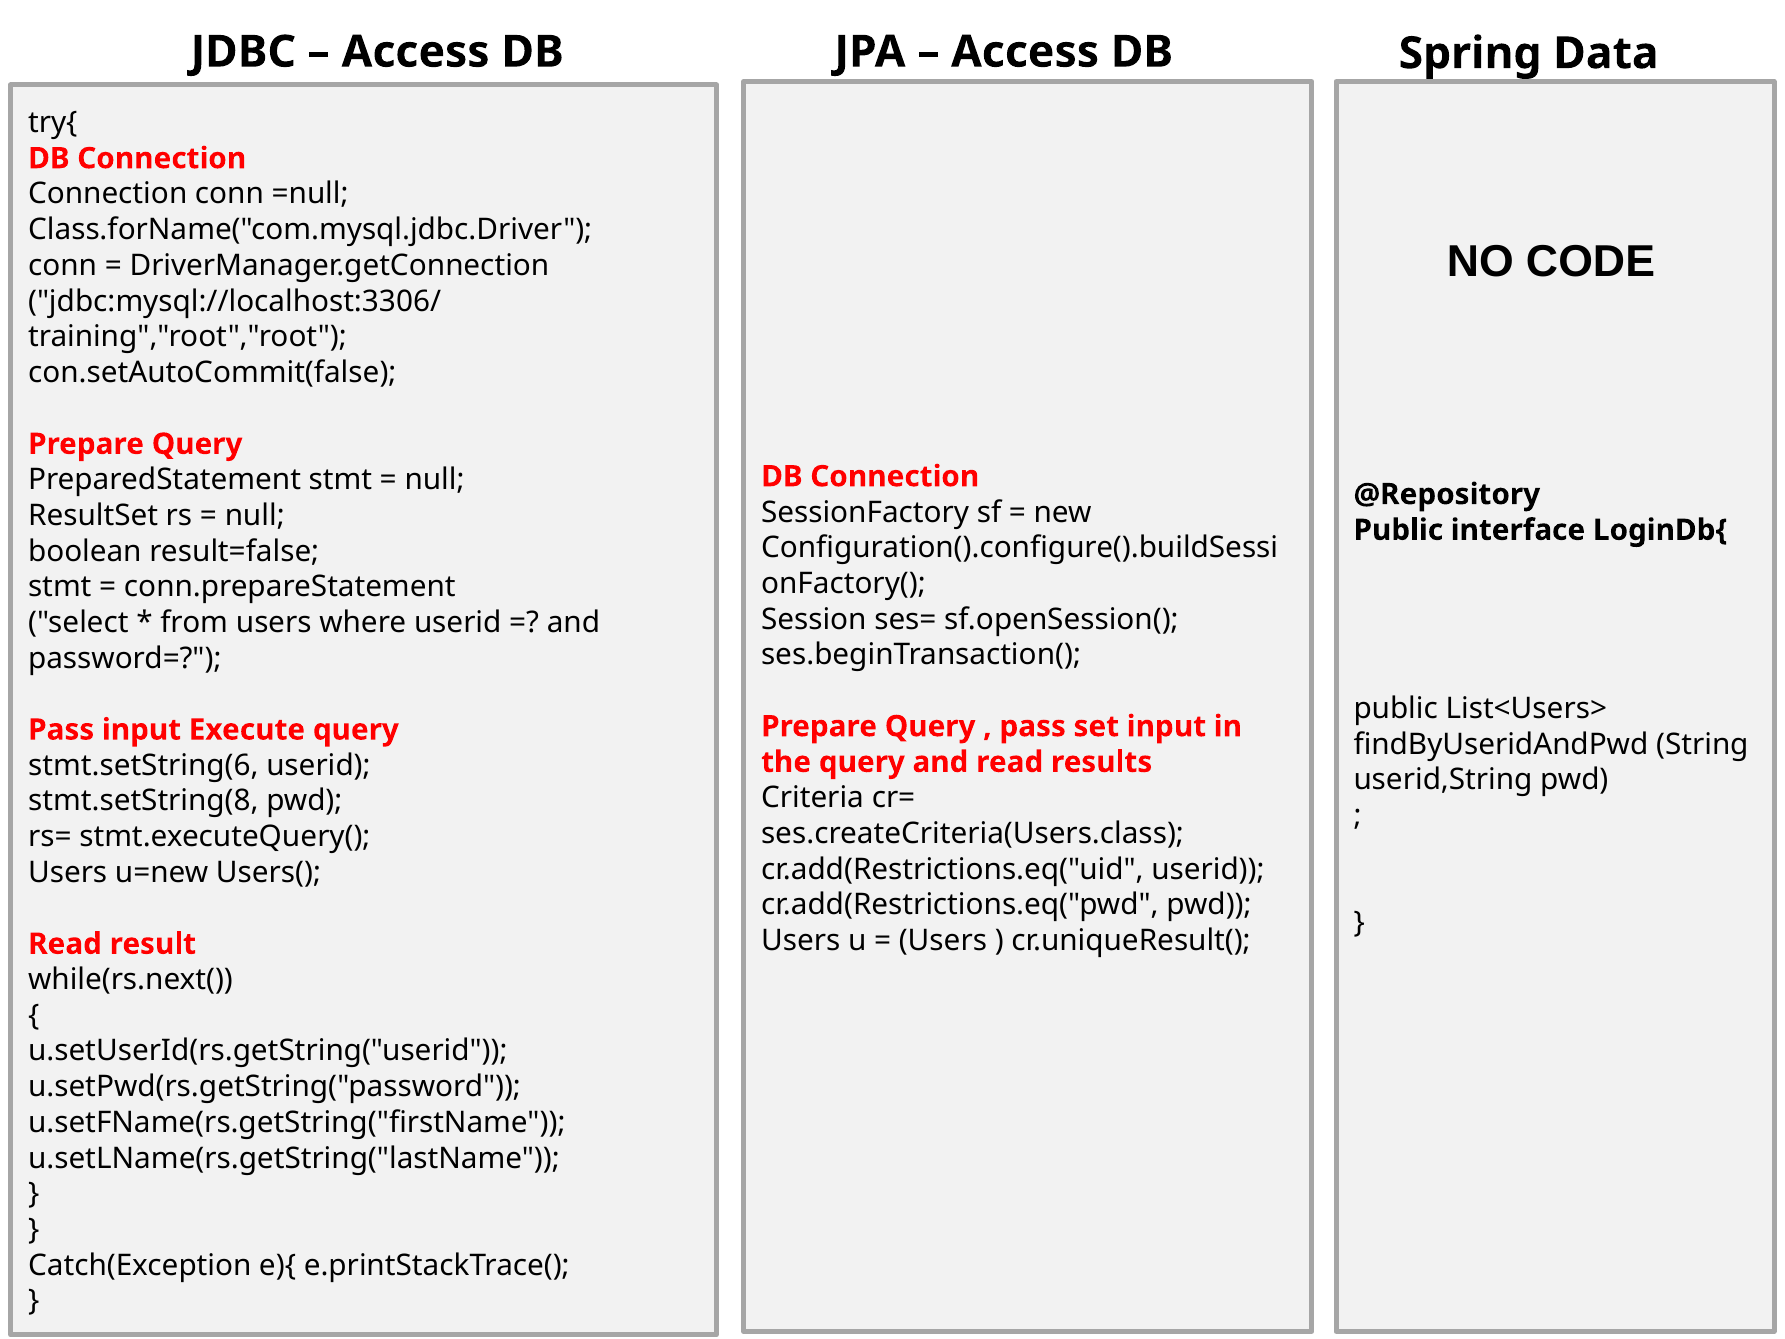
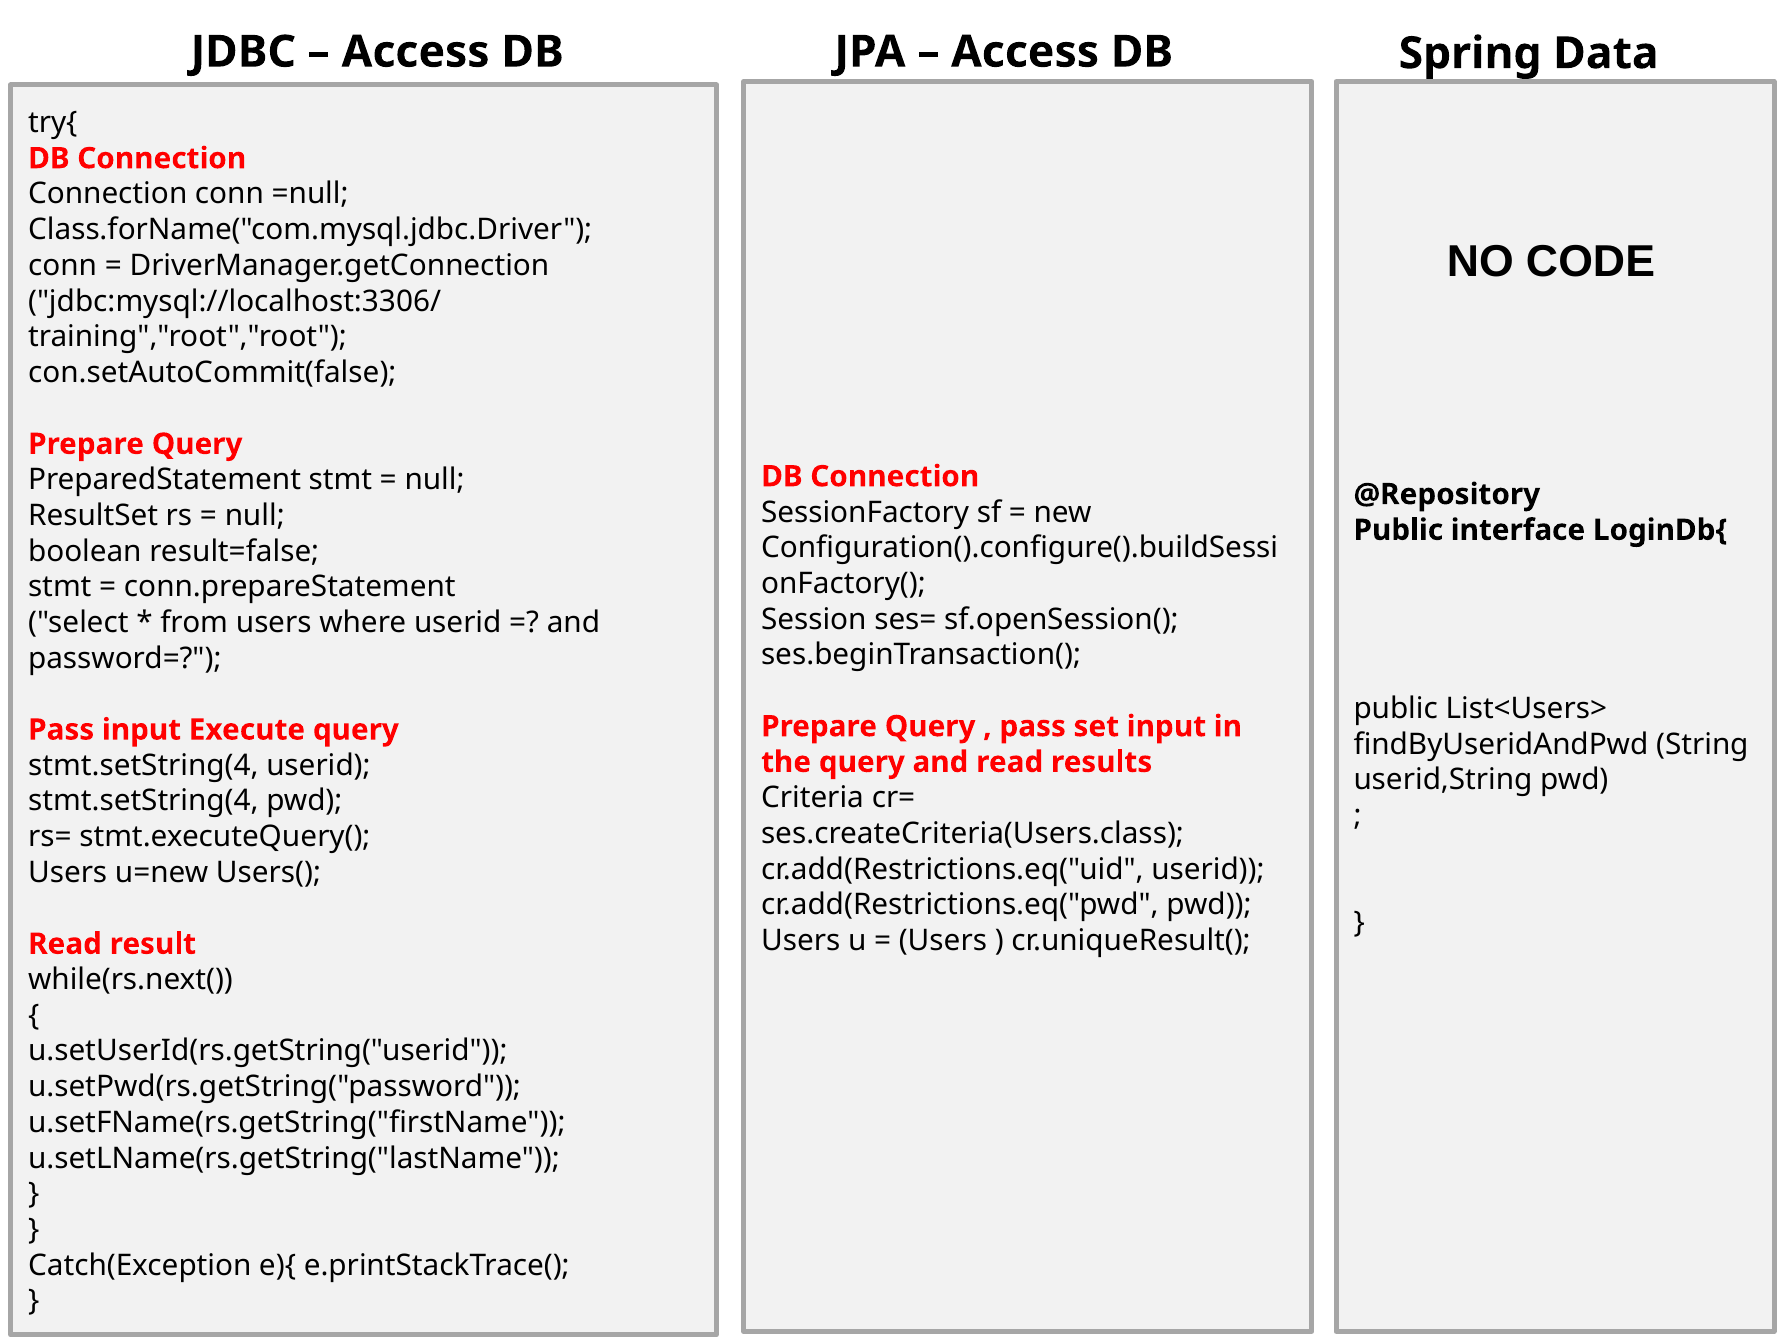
stmt.setString(6 at (143, 765): stmt.setString(6 -> stmt.setString(4
stmt.setString(8 at (143, 801): stmt.setString(8 -> stmt.setString(4
